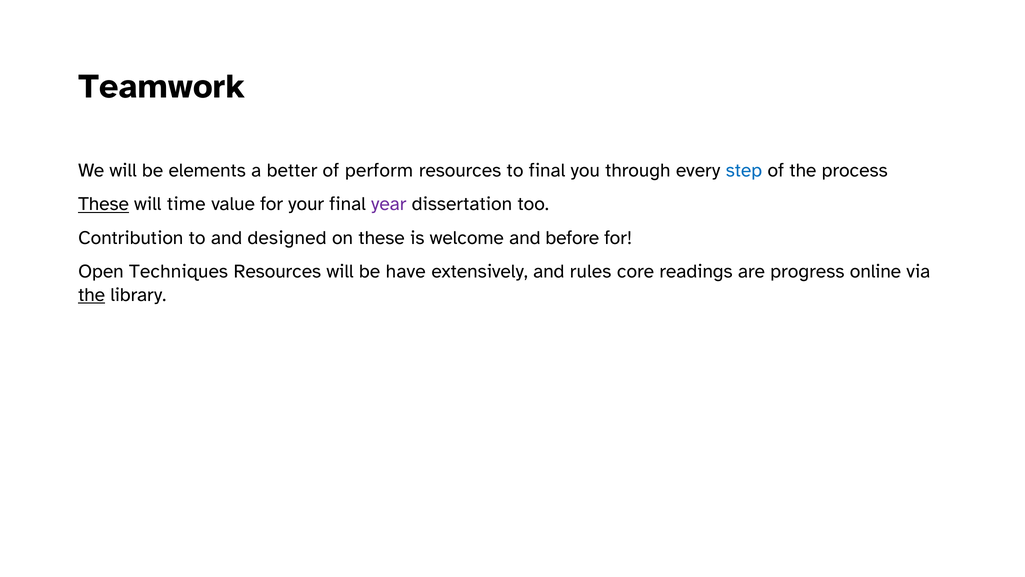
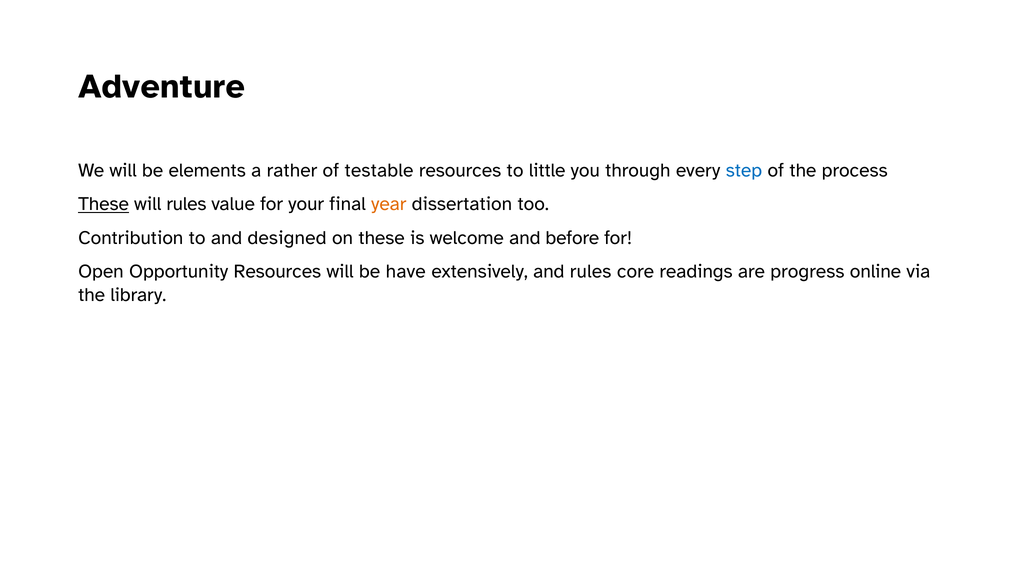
Teamwork: Teamwork -> Adventure
better: better -> rather
perform: perform -> testable
to final: final -> little
will time: time -> rules
year colour: purple -> orange
Techniques: Techniques -> Opportunity
the at (92, 294) underline: present -> none
